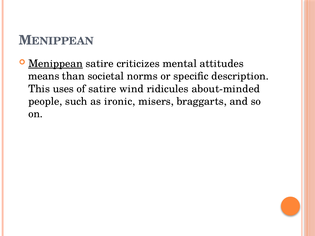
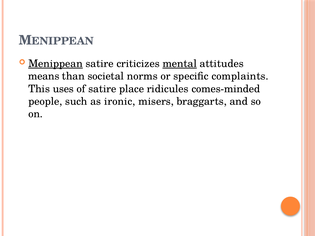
mental underline: none -> present
description: description -> complaints
wind: wind -> place
about-minded: about-minded -> comes-minded
